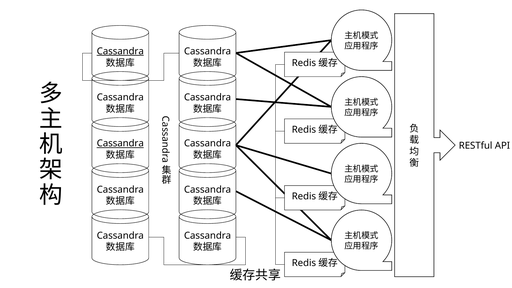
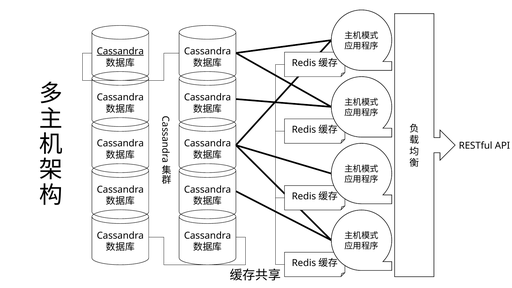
Cassandra at (120, 143) underline: present -> none
